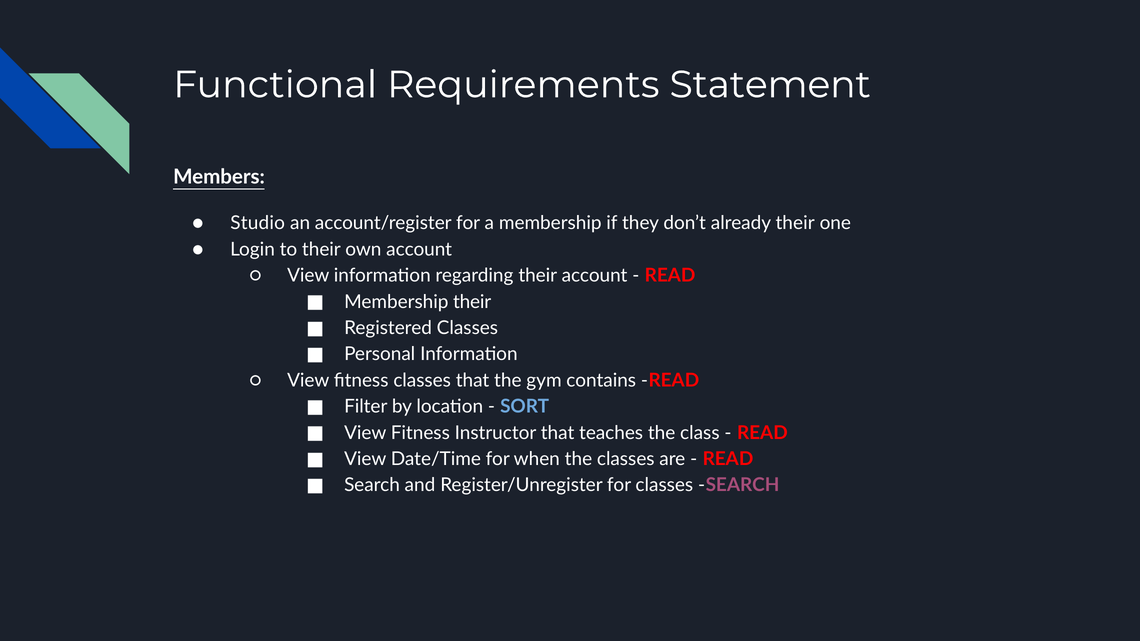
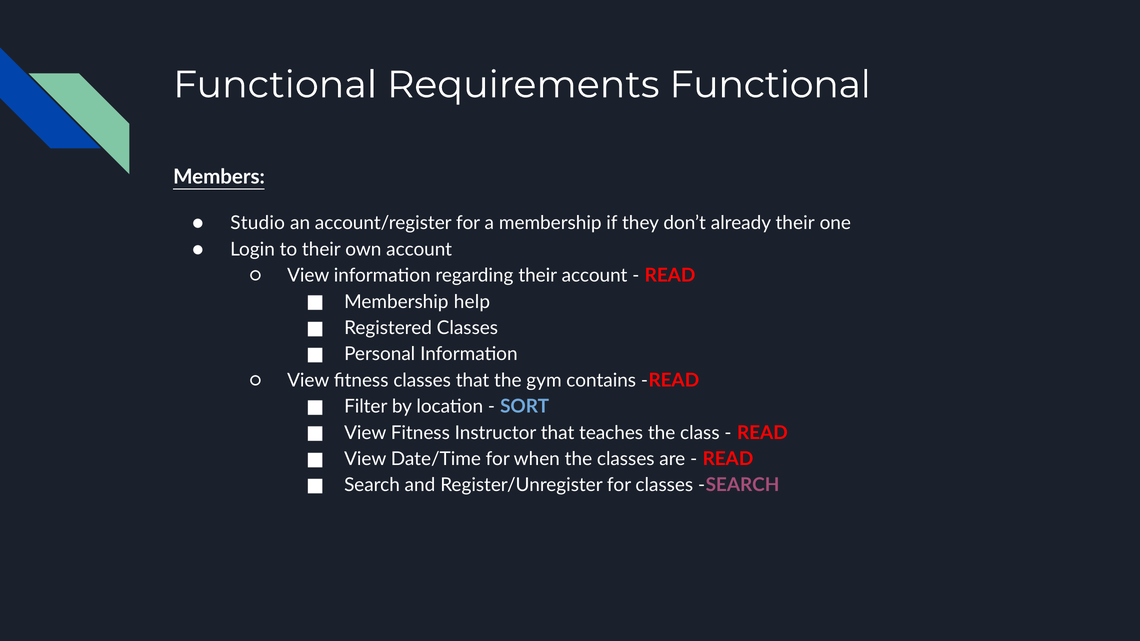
Requirements Statement: Statement -> Functional
Membership their: their -> help
